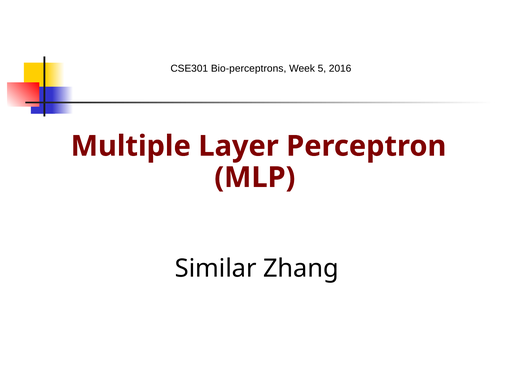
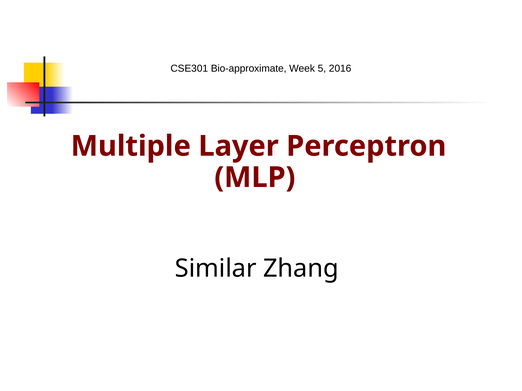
Bio-perceptrons: Bio-perceptrons -> Bio-approximate
